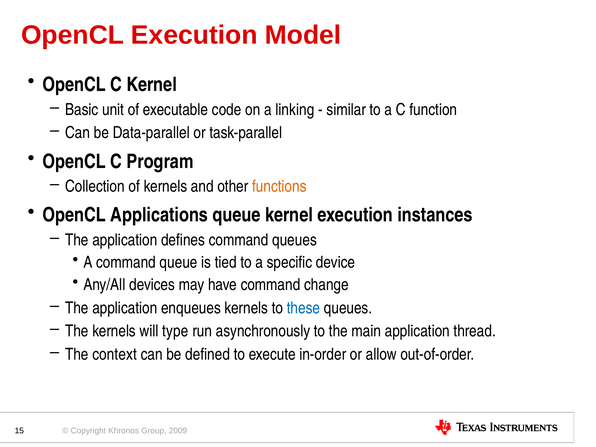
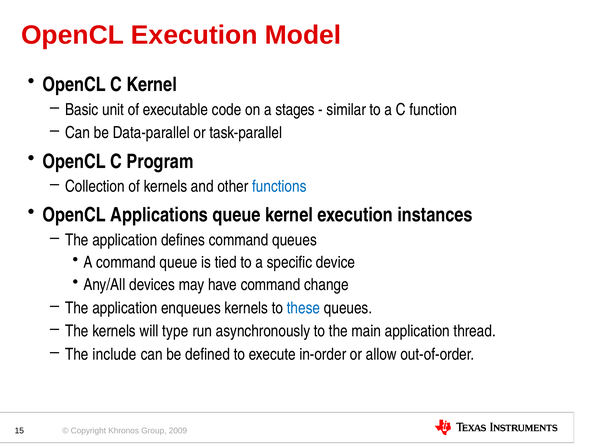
linking: linking -> stages
functions colour: orange -> blue
context: context -> include
